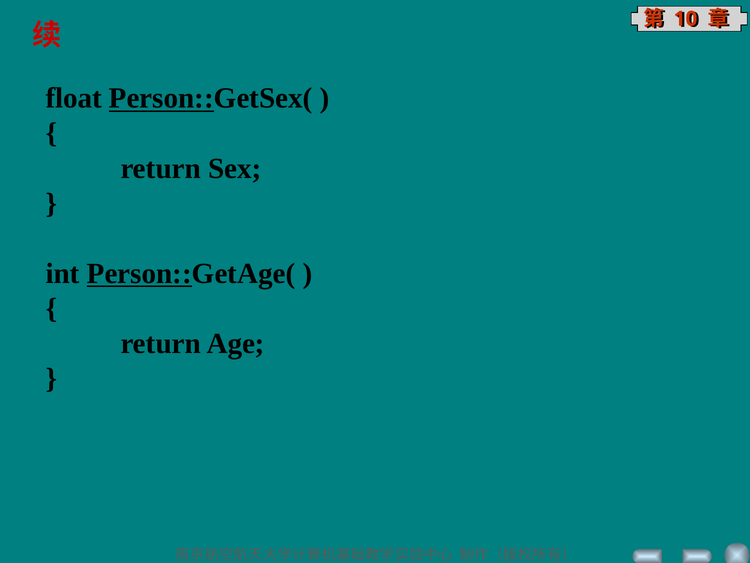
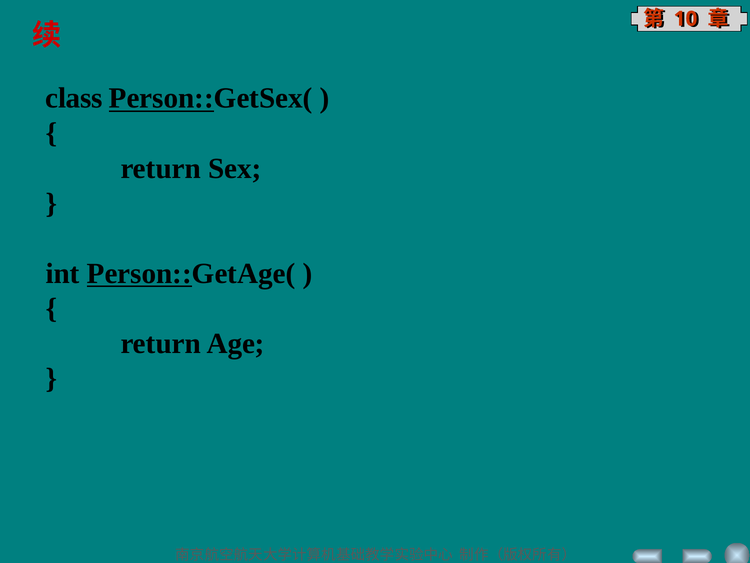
float: float -> class
